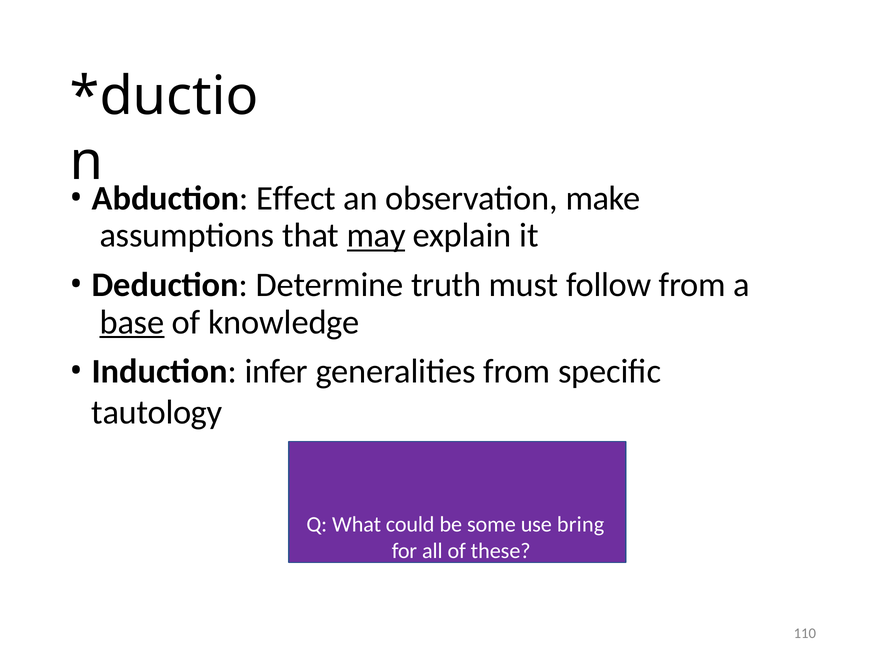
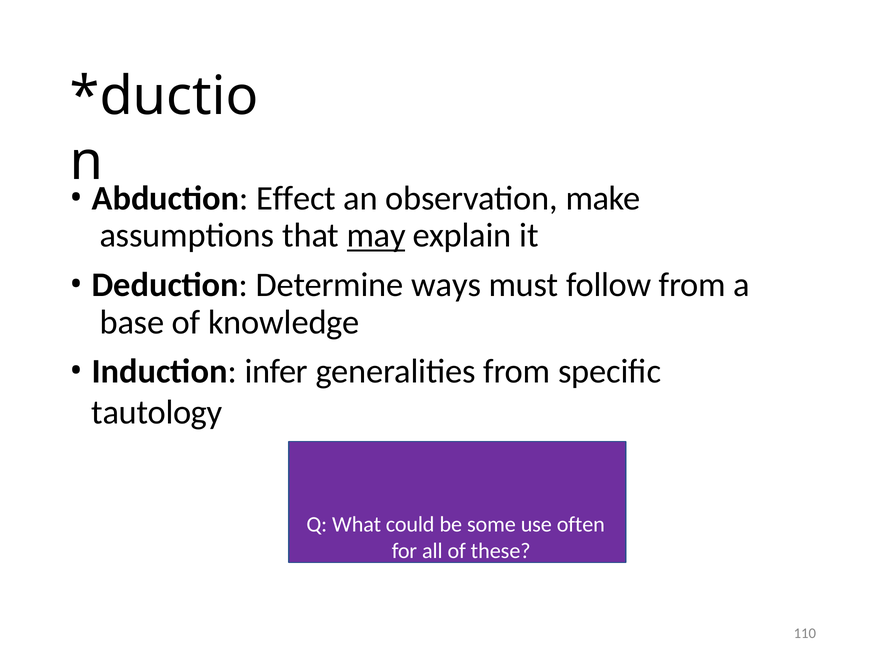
truth: truth -> ways
base underline: present -> none
bring: bring -> often
